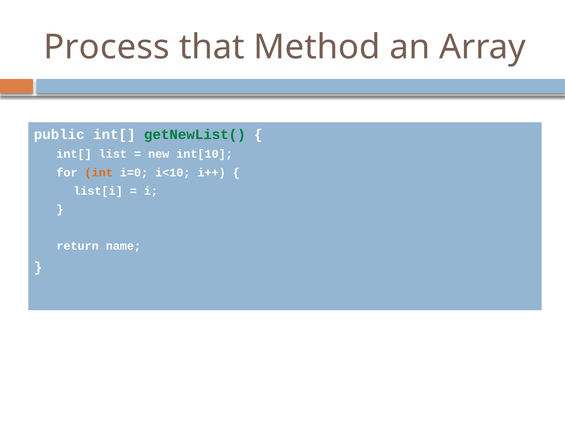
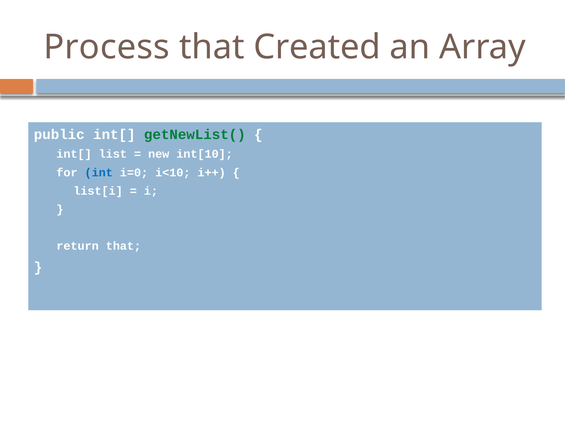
Method: Method -> Created
int colour: orange -> blue
return name: name -> that
